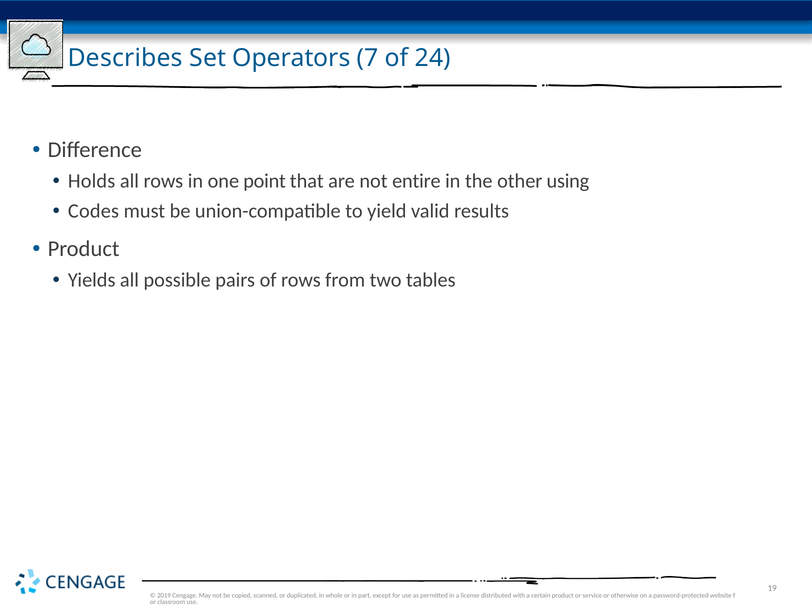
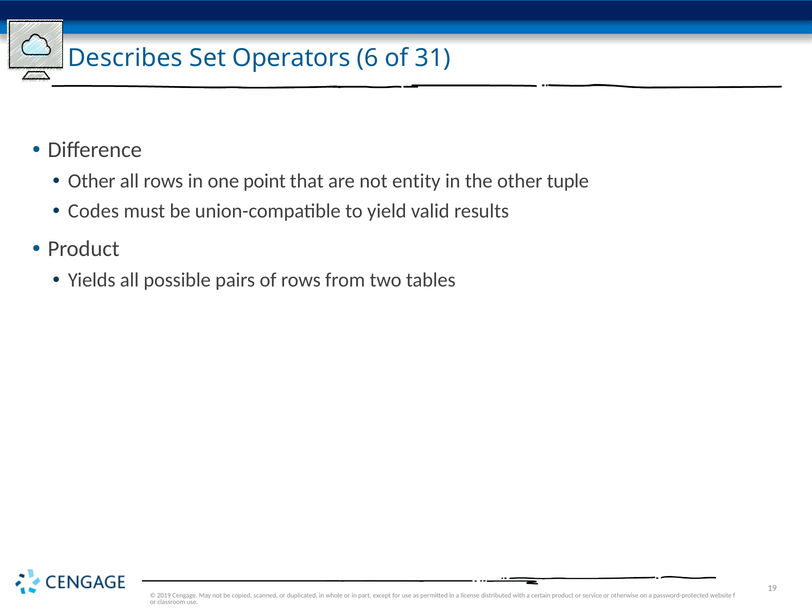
7: 7 -> 6
24: 24 -> 31
Holds at (92, 181): Holds -> Other
entire: entire -> entity
using: using -> tuple
